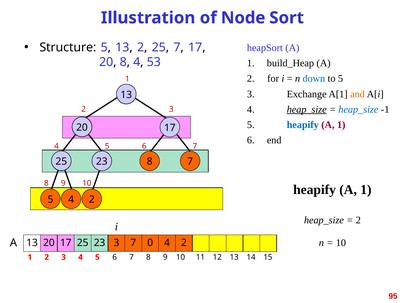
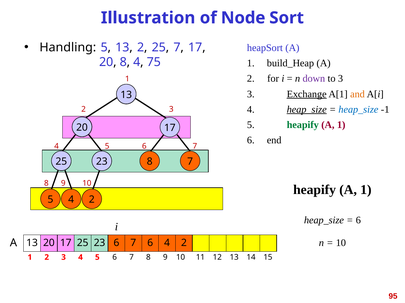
Structure: Structure -> Handling
53: 53 -> 75
down colour: blue -> purple
to 5: 5 -> 3
Exchange underline: none -> present
heapify at (303, 125) colour: blue -> green
2 at (358, 221): 2 -> 6
3 at (116, 243): 3 -> 6
0 at (150, 243): 0 -> 6
